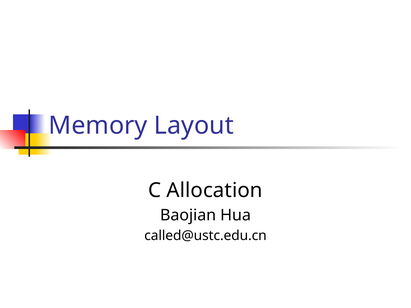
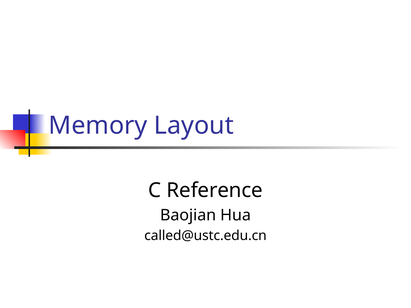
Allocation: Allocation -> Reference
